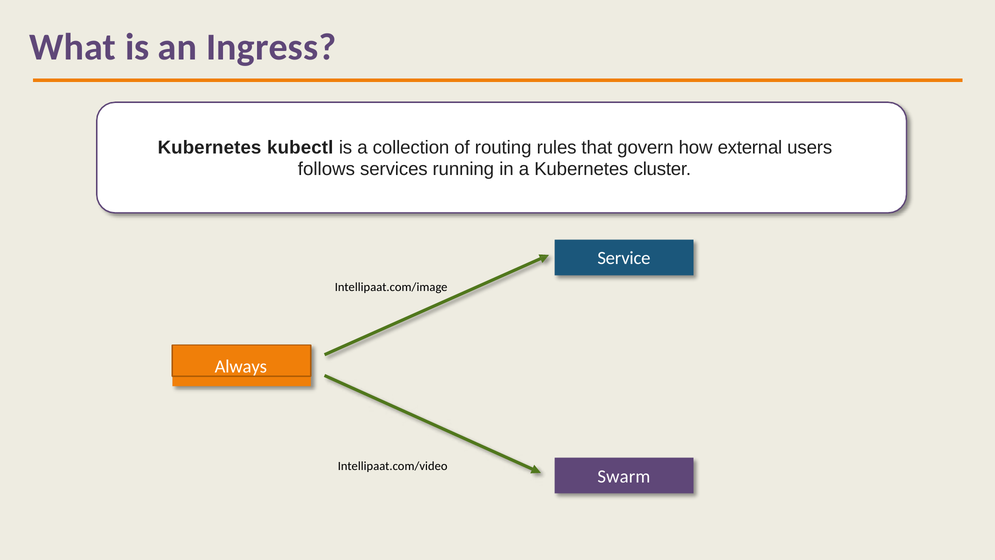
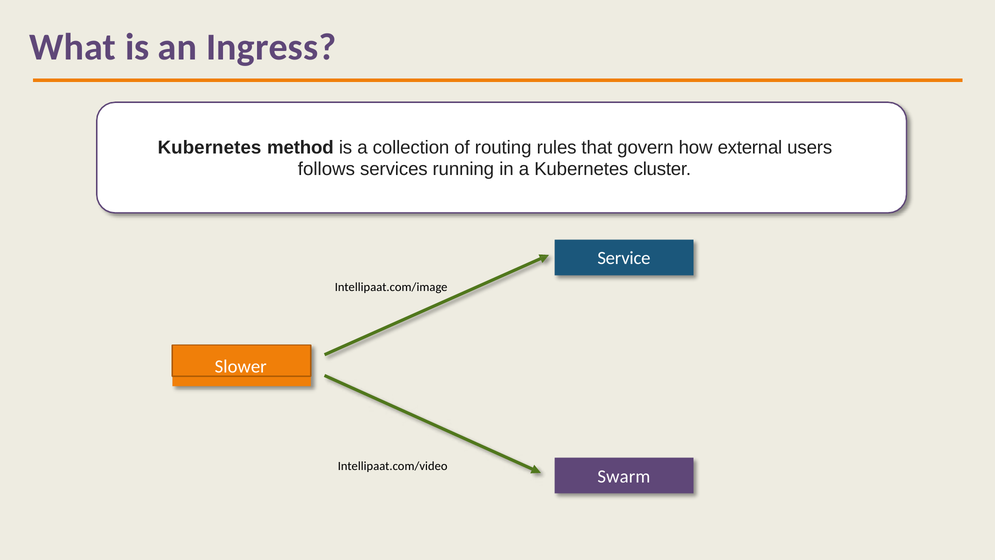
kubectl: kubectl -> method
Always: Always -> Slower
